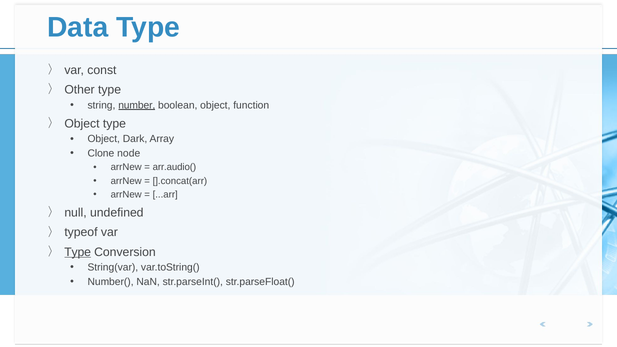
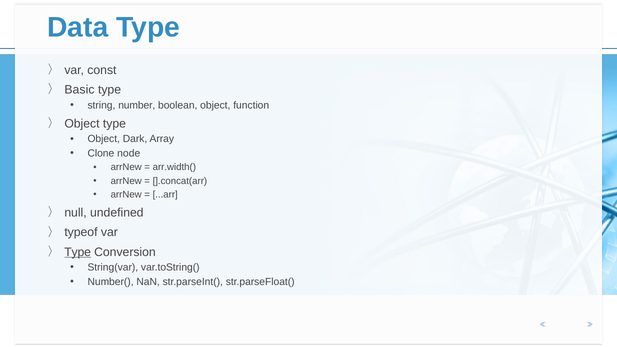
Other: Other -> Basic
number underline: present -> none
arr.audio(: arr.audio( -> arr.width(
